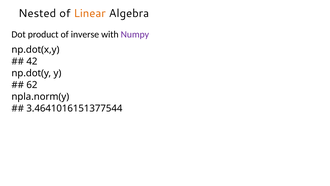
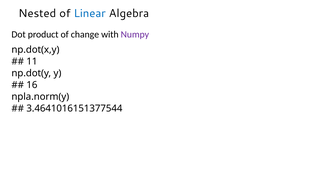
Linear colour: orange -> blue
inverse: inverse -> change
42: 42 -> 11
62: 62 -> 16
